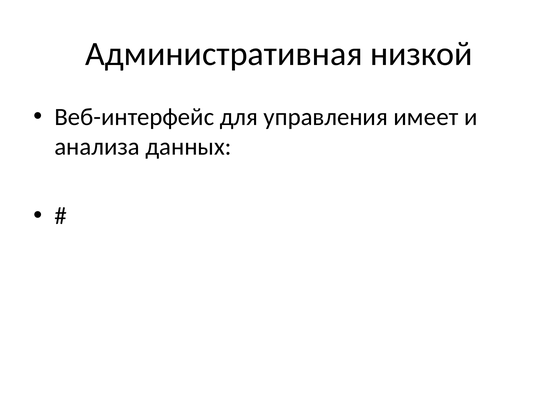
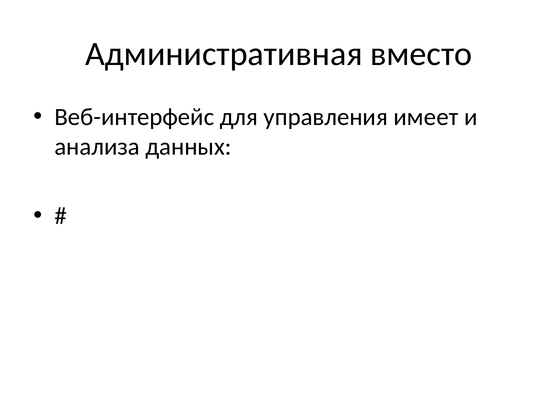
низкой: низкой -> вместо
